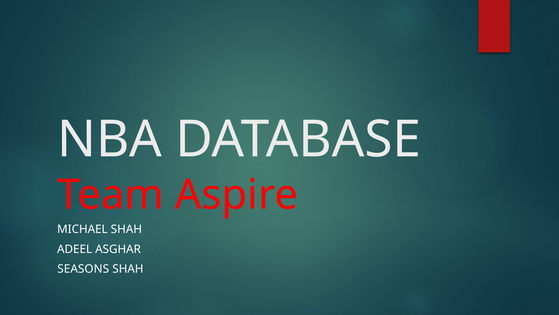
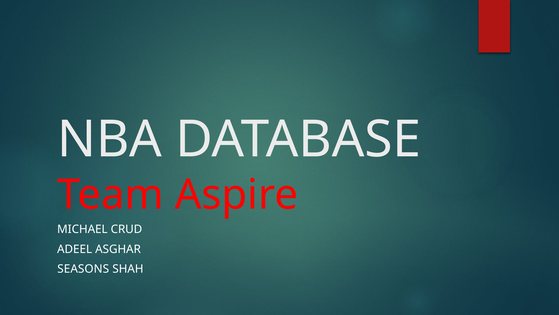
MICHAEL SHAH: SHAH -> CRUD
